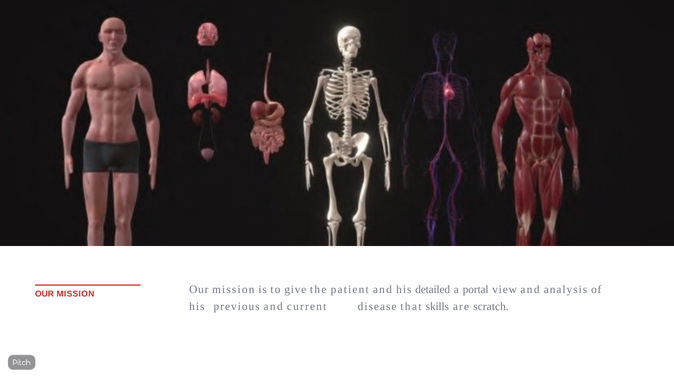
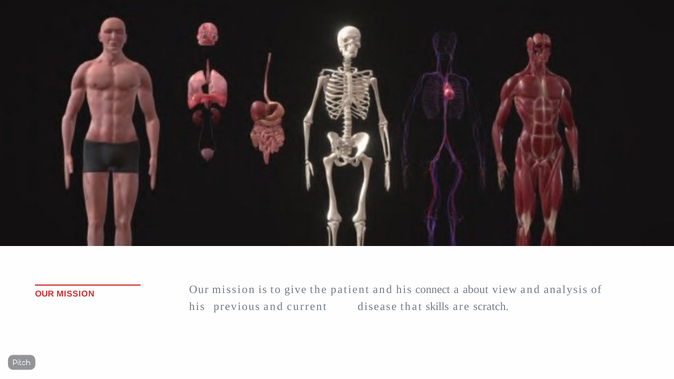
detailed: detailed -> connect
portal: portal -> about
